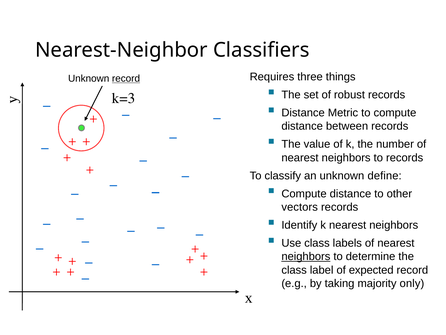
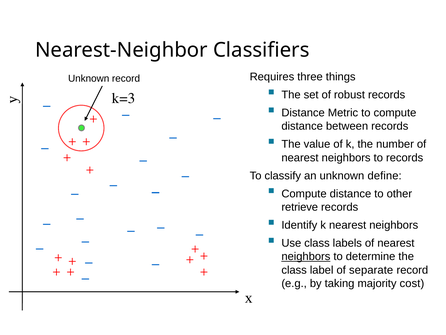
record at (126, 78) underline: present -> none
vectors: vectors -> retrieve
expected: expected -> separate
only: only -> cost
